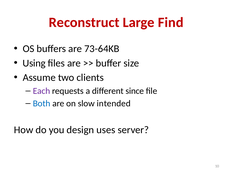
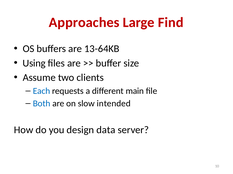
Reconstruct: Reconstruct -> Approaches
73-64KB: 73-64KB -> 13-64KB
Each colour: purple -> blue
since: since -> main
uses: uses -> data
